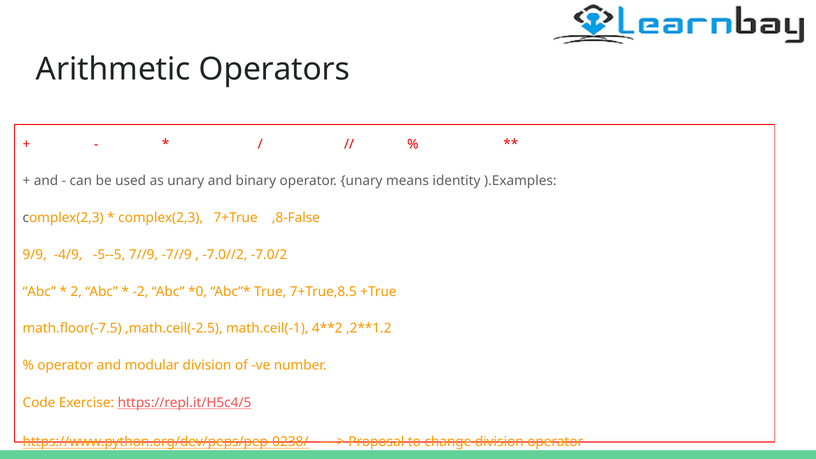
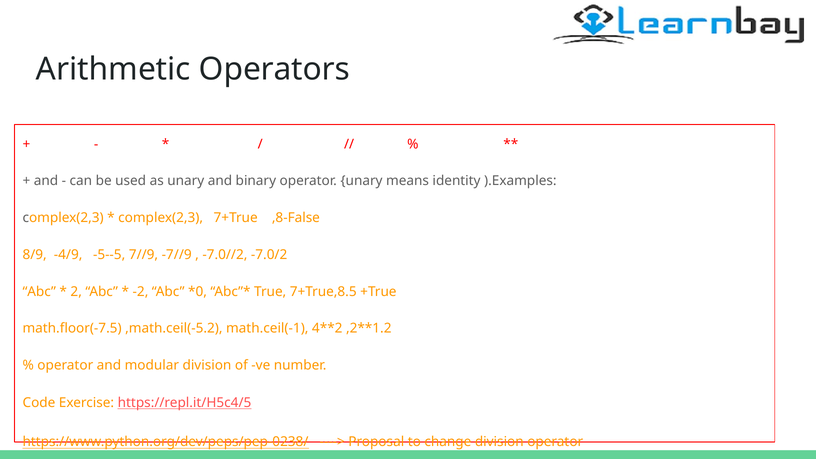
9/9: 9/9 -> 8/9
,math.ceil(-2.5: ,math.ceil(-2.5 -> ,math.ceil(-5.2
